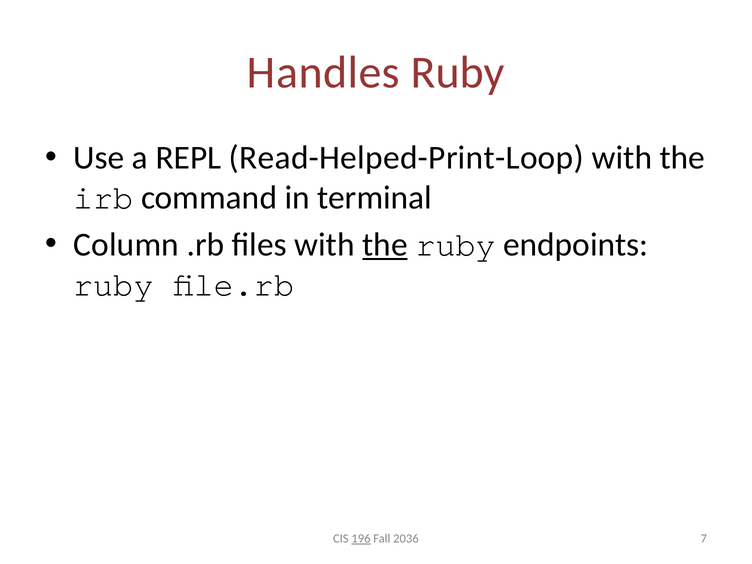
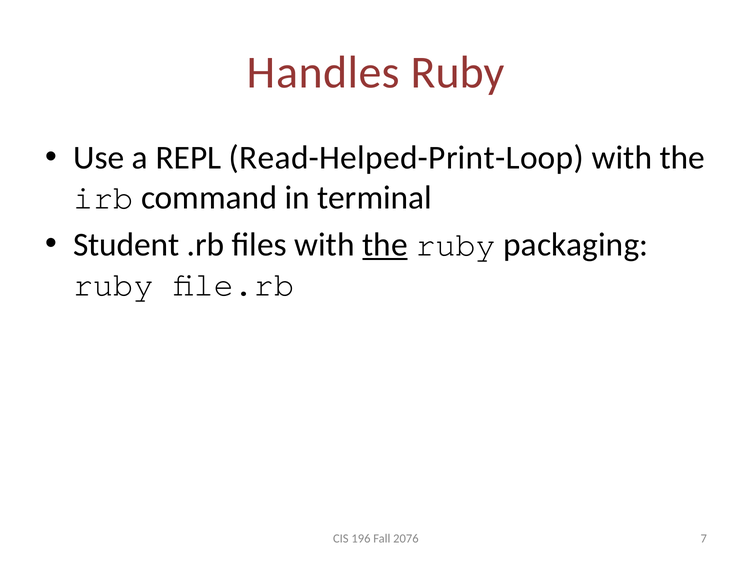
Column: Column -> Student
endpoints: endpoints -> packaging
196 underline: present -> none
2036: 2036 -> 2076
